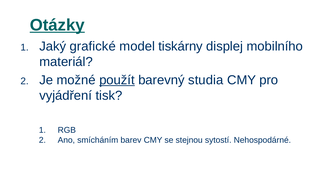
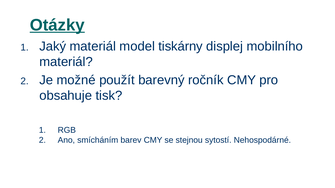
Jaký grafické: grafické -> materiál
použít underline: present -> none
studia: studia -> ročník
vyjádření: vyjádření -> obsahuje
